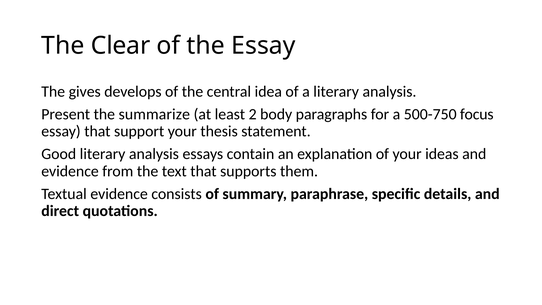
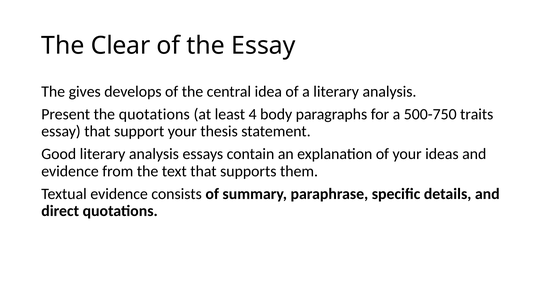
the summarize: summarize -> quotations
2: 2 -> 4
focus: focus -> traits
